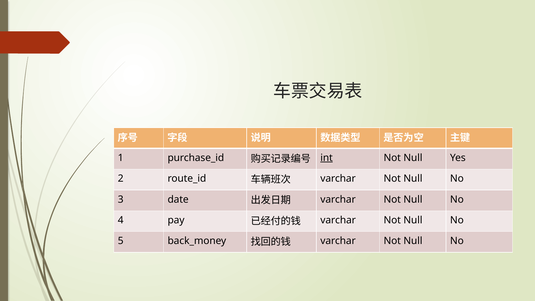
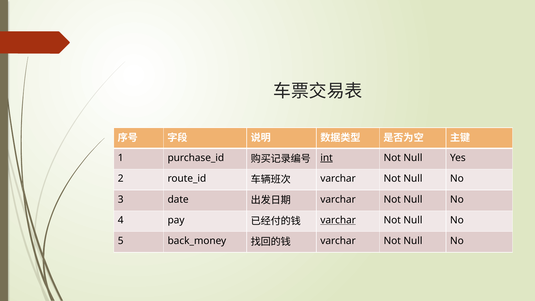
varchar at (338, 220) underline: none -> present
